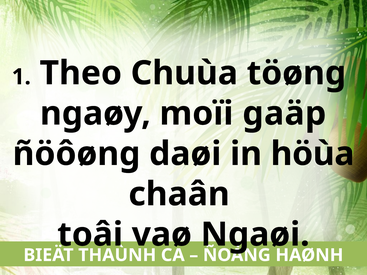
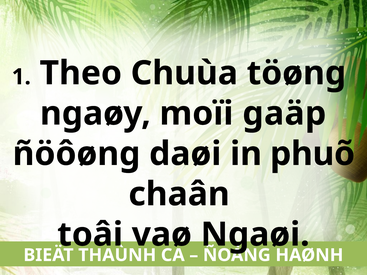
höùa: höùa -> phuõ
